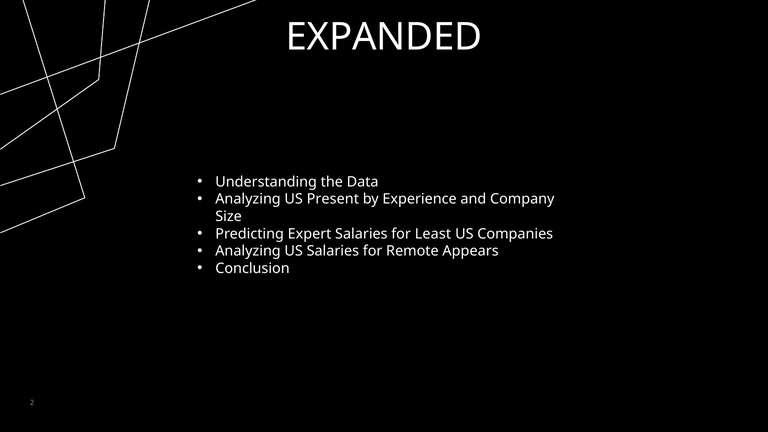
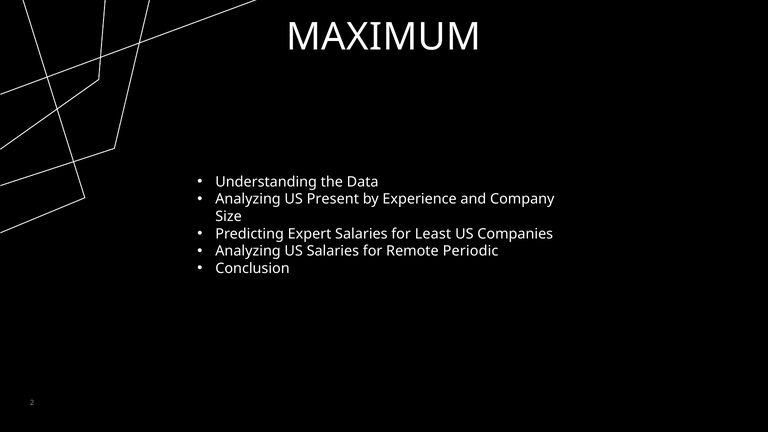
EXPANDED: EXPANDED -> MAXIMUM
Appears: Appears -> Periodic
